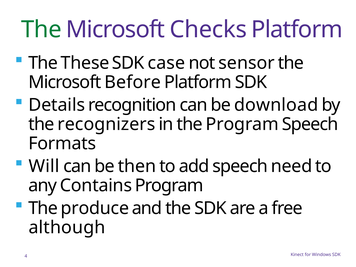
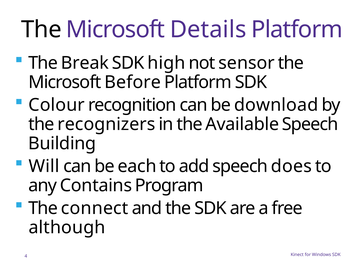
The at (41, 29) colour: green -> black
Checks: Checks -> Details
These: These -> Break
case: case -> high
Details: Details -> Colour
the Program: Program -> Available
Formats: Formats -> Building
then: then -> each
need: need -> does
produce: produce -> connect
